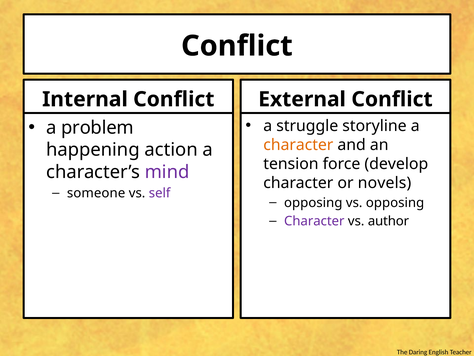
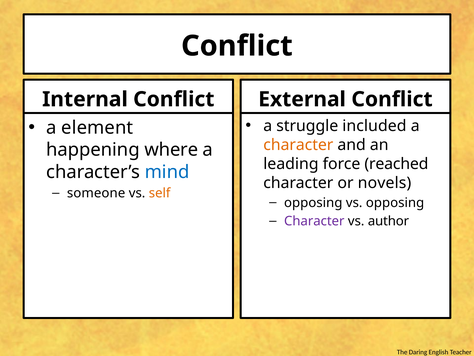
storyline: storyline -> included
problem: problem -> element
action: action -> where
tension: tension -> leading
develop: develop -> reached
mind colour: purple -> blue
self colour: purple -> orange
